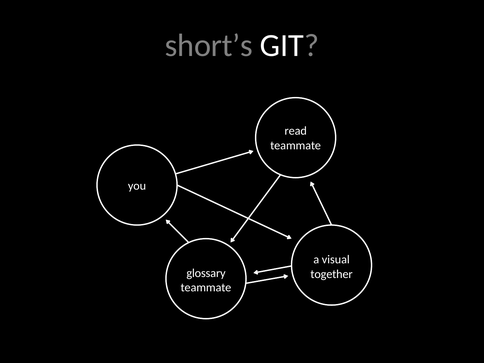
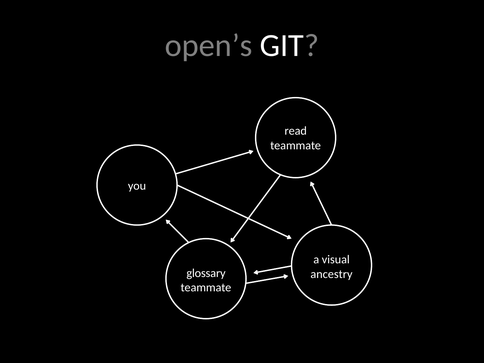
short’s: short’s -> open’s
together: together -> ancestry
